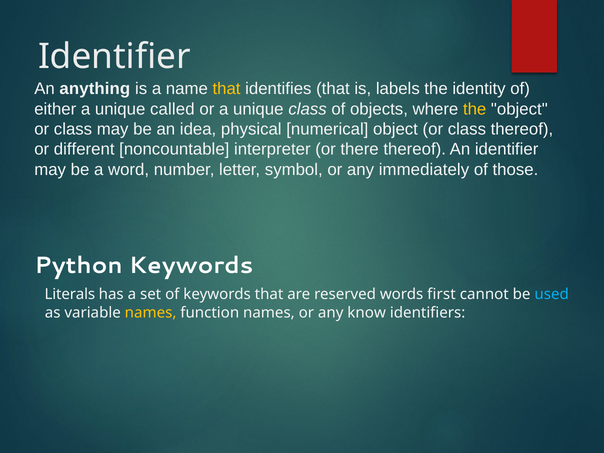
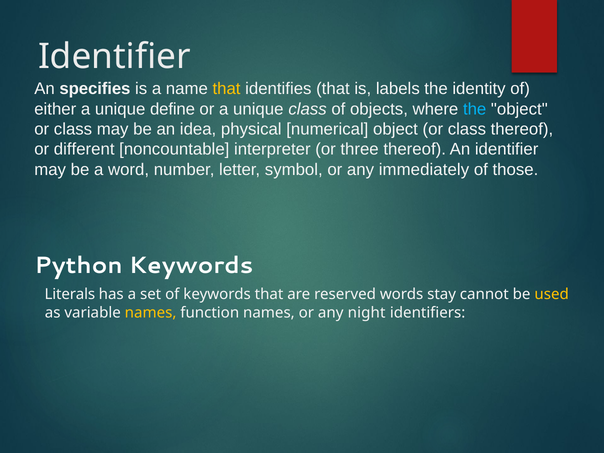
anything: anything -> specifies
called: called -> define
the at (475, 109) colour: yellow -> light blue
there: there -> three
first: first -> stay
used colour: light blue -> yellow
know: know -> night
